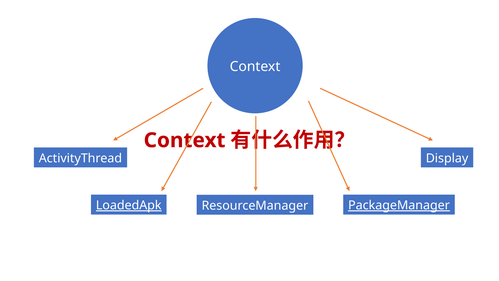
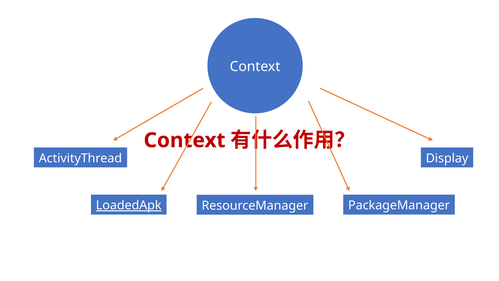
PackageManager underline: present -> none
